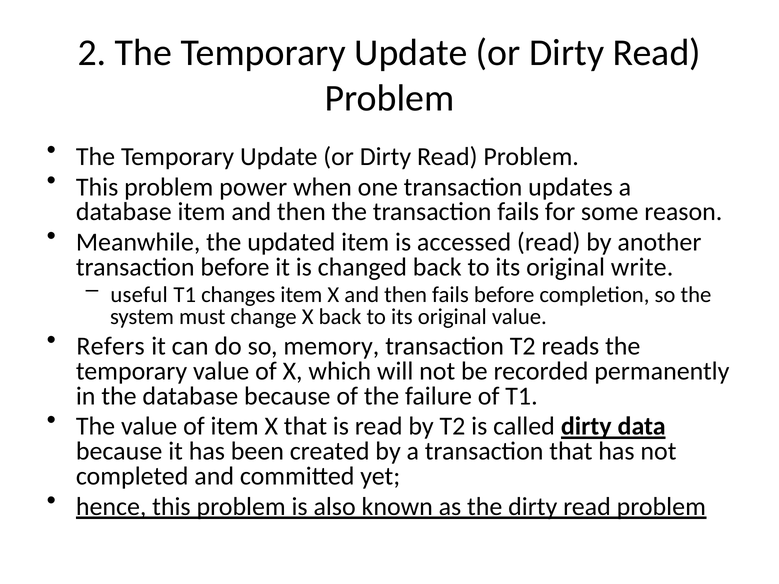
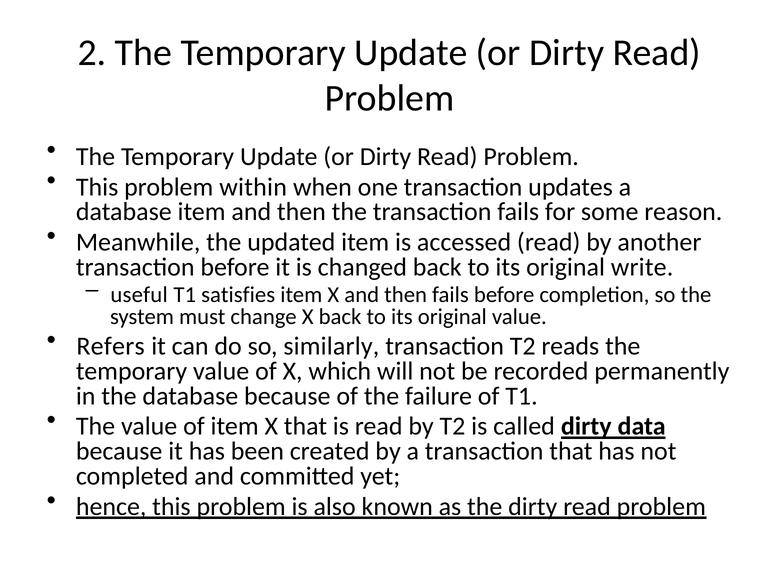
power: power -> within
changes: changes -> satisfies
memory: memory -> similarly
